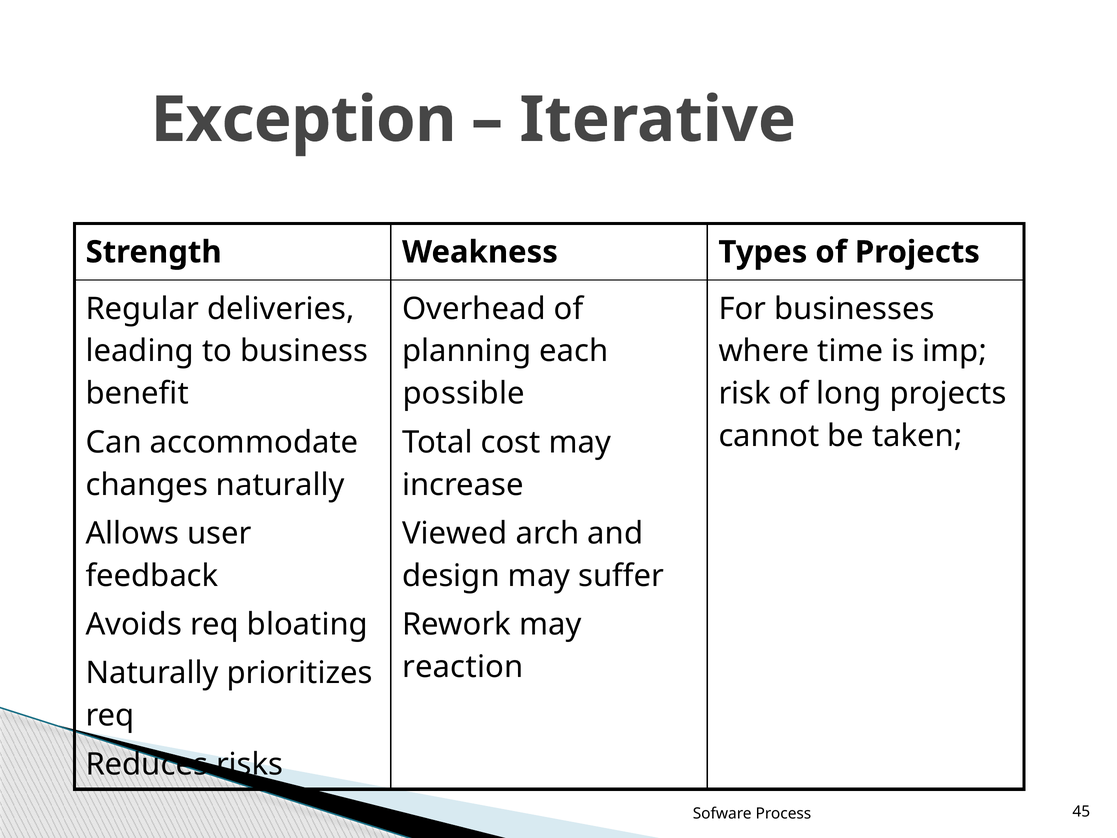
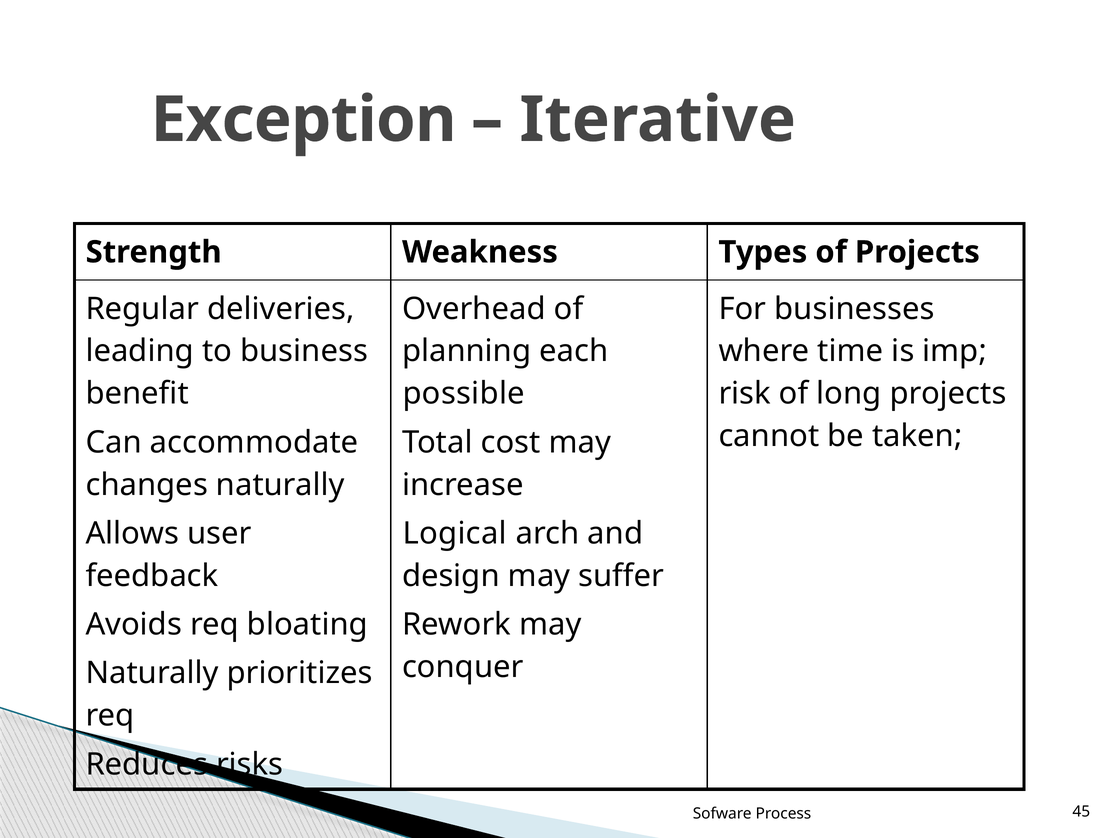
Viewed: Viewed -> Logical
reaction: reaction -> conquer
